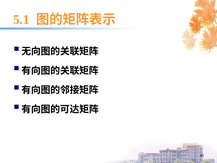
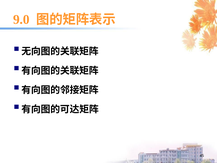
5.1: 5.1 -> 9.0
